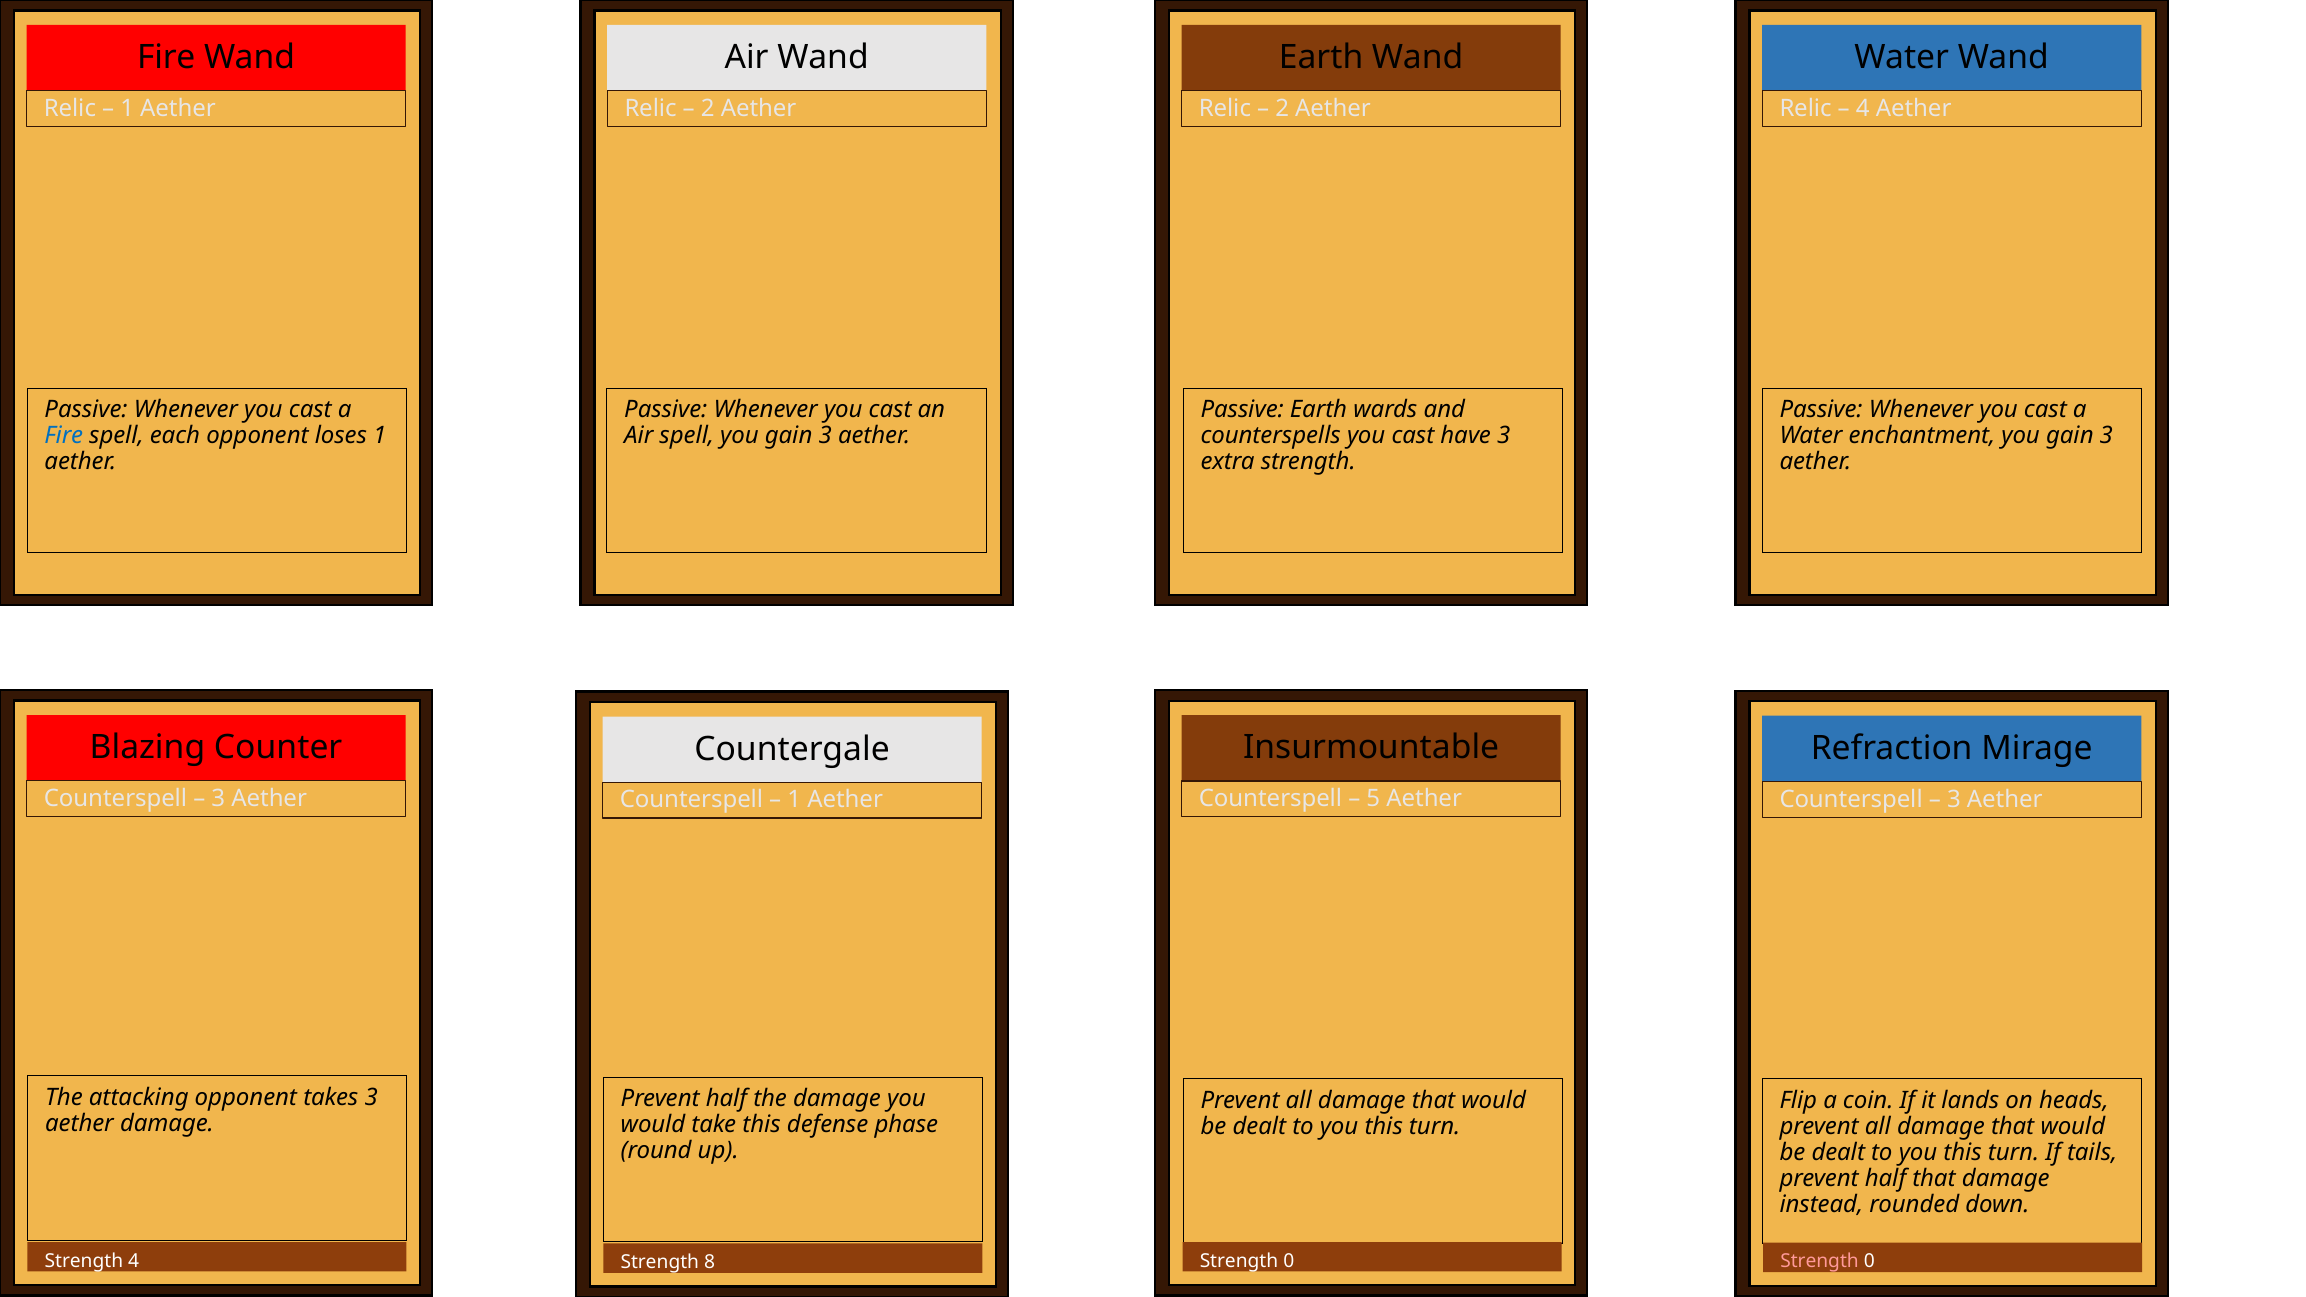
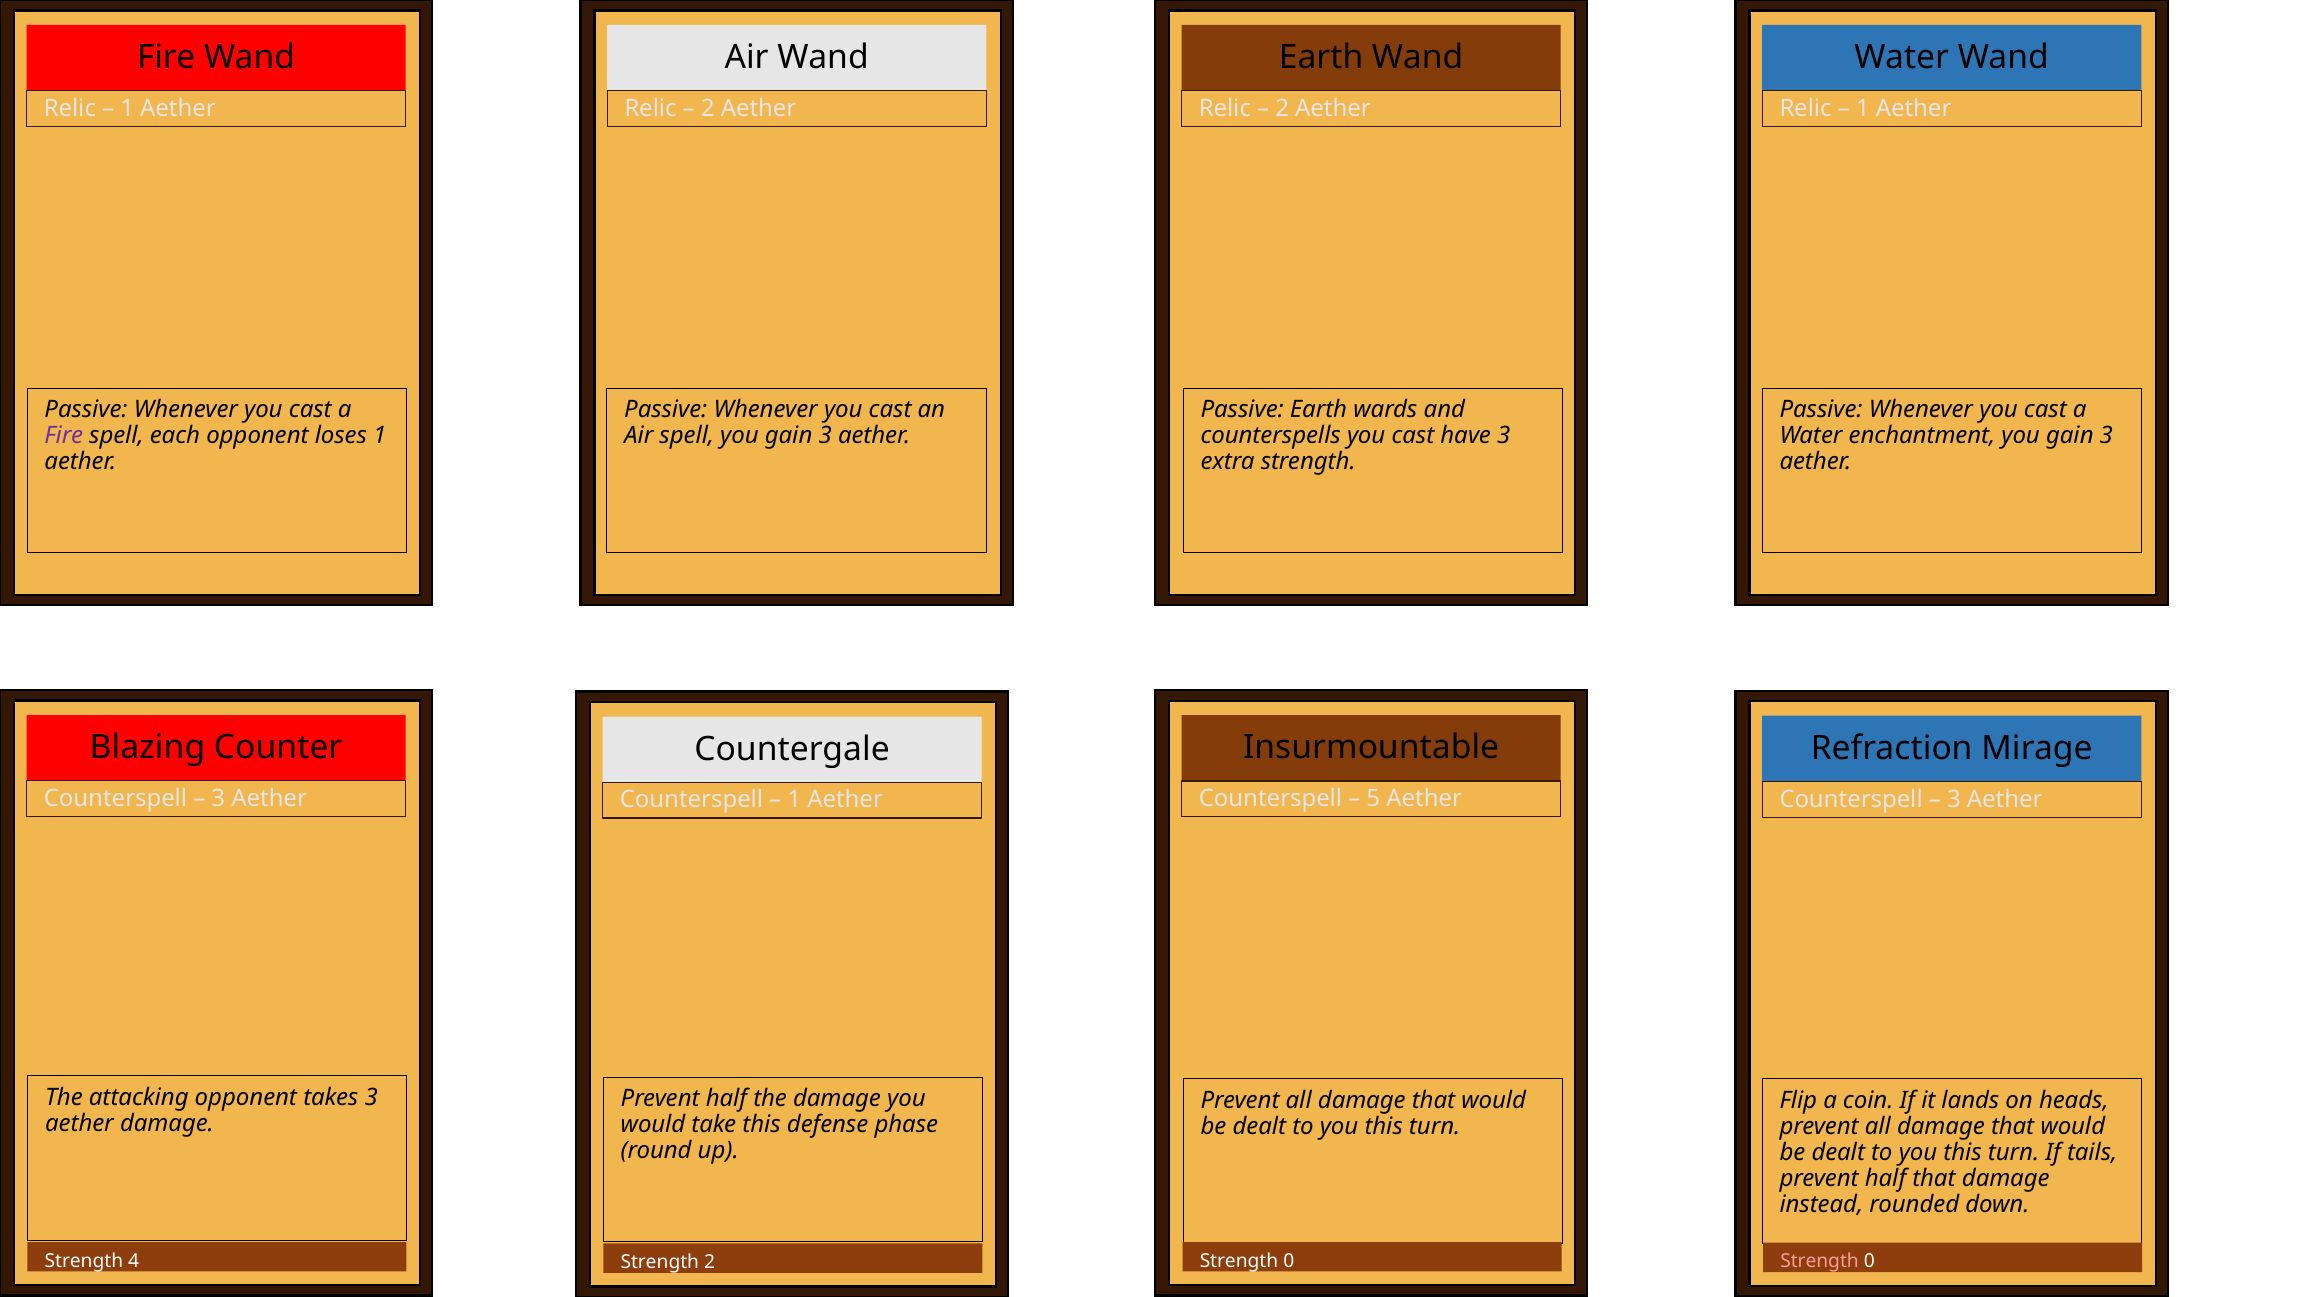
4 at (1863, 108): 4 -> 1
Fire at (64, 436) colour: blue -> purple
Strength 8: 8 -> 2
